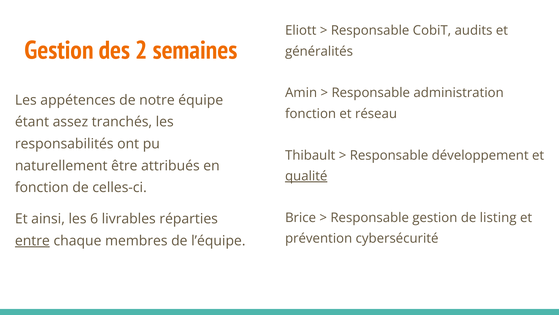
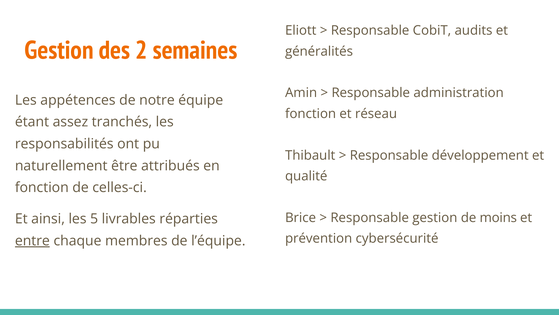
qualité underline: present -> none
listing: listing -> moins
6: 6 -> 5
